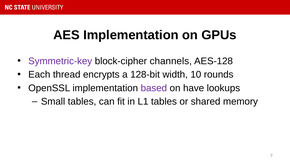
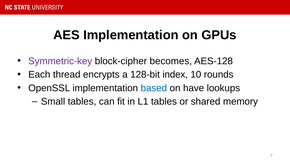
channels: channels -> becomes
width: width -> index
based colour: purple -> blue
